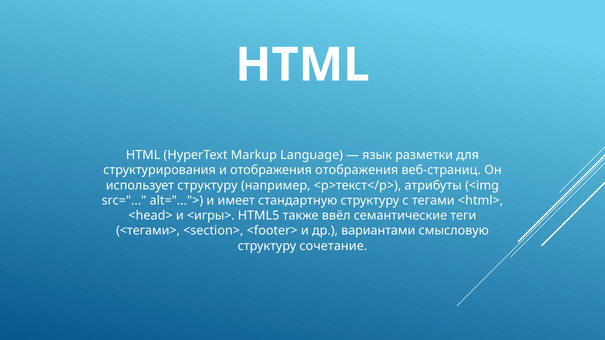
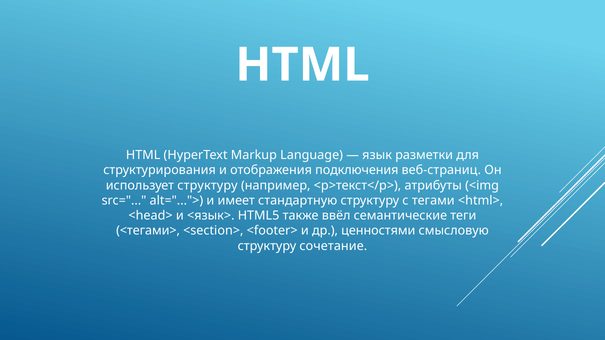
отображения отображения: отображения -> подключения
<игры>: <игры> -> <язык>
вариантами: вариантами -> ценностями
